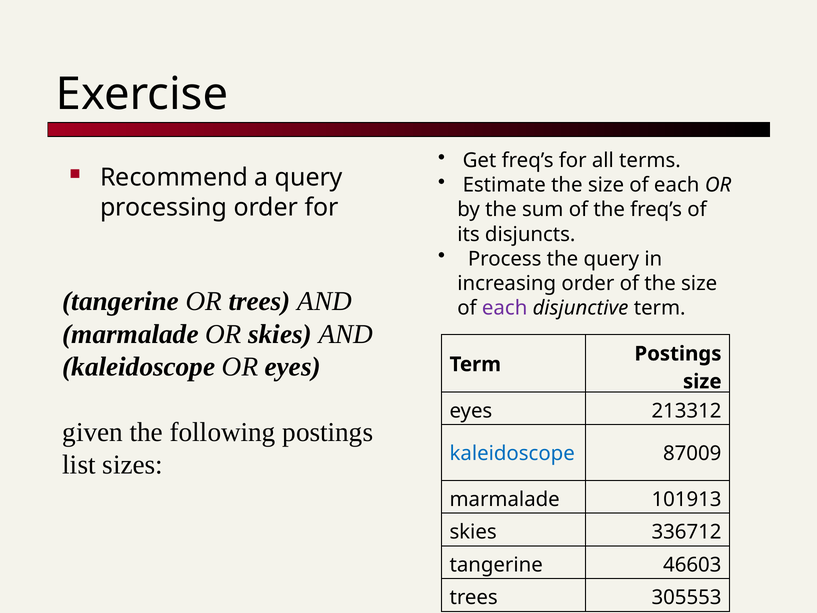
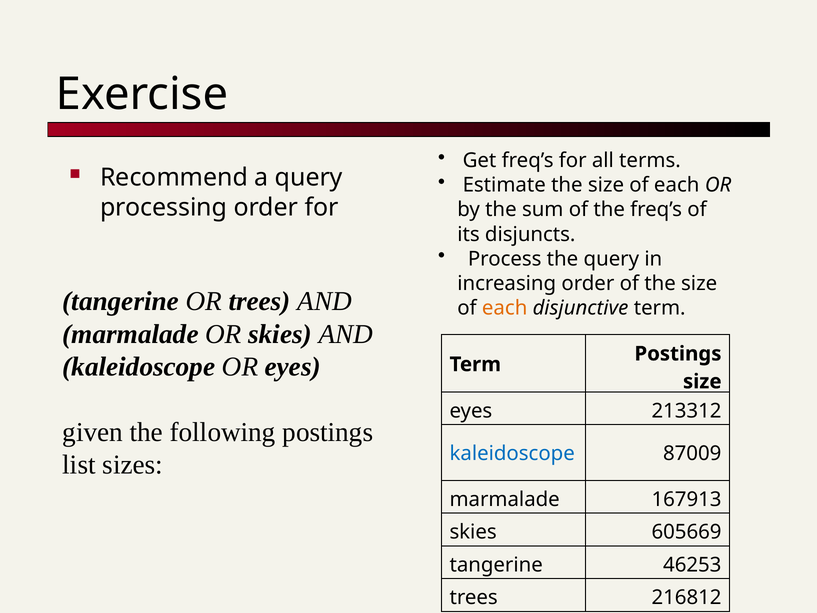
each at (505, 308) colour: purple -> orange
101913: 101913 -> 167913
336712: 336712 -> 605669
46603: 46603 -> 46253
305553: 305553 -> 216812
